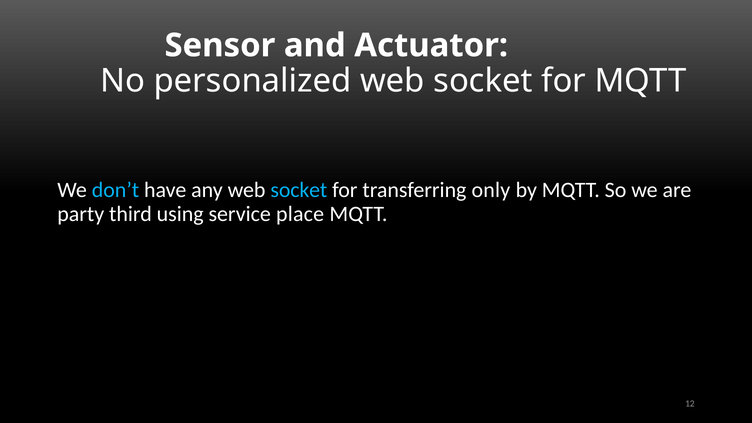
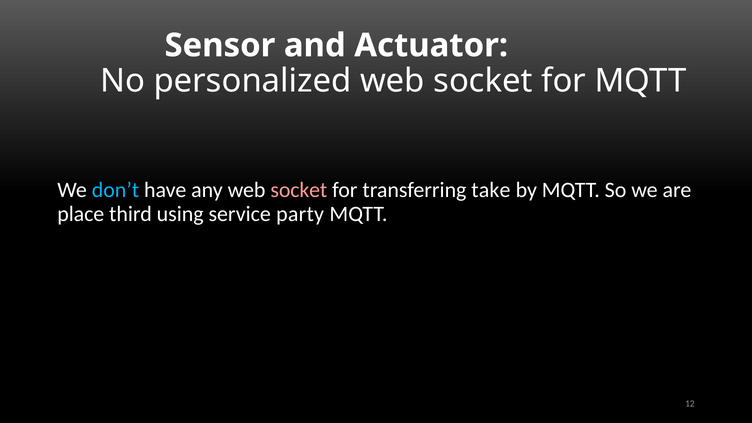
socket at (299, 190) colour: light blue -> pink
only: only -> take
party: party -> place
place: place -> party
